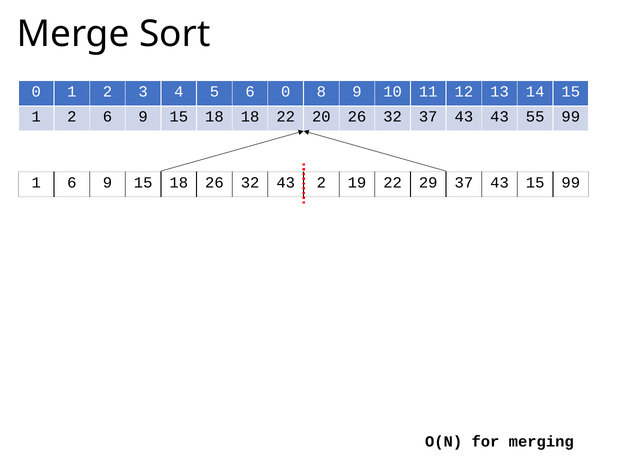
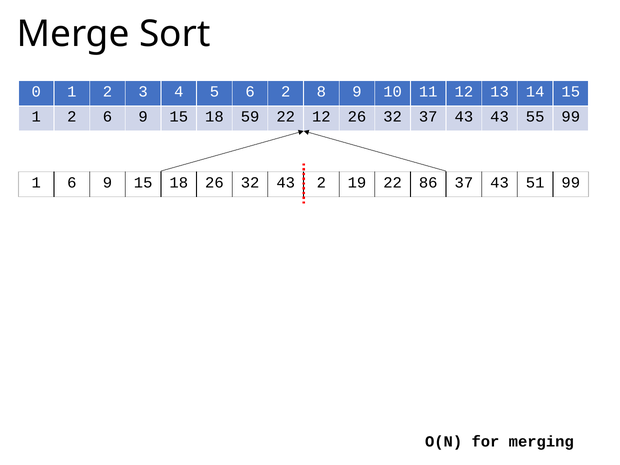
6 0: 0 -> 2
18 18: 18 -> 59
22 20: 20 -> 12
29: 29 -> 86
43 15: 15 -> 51
